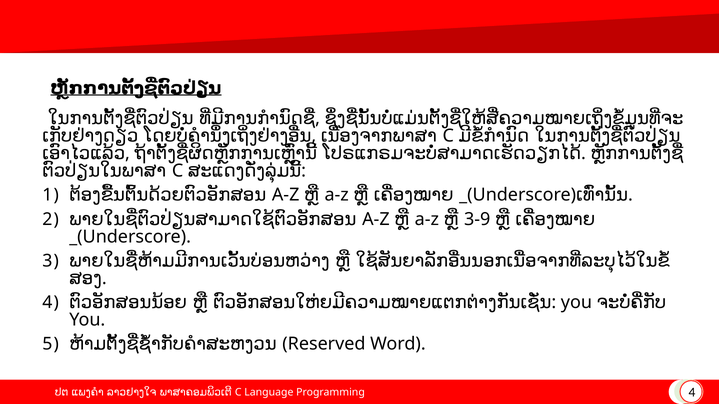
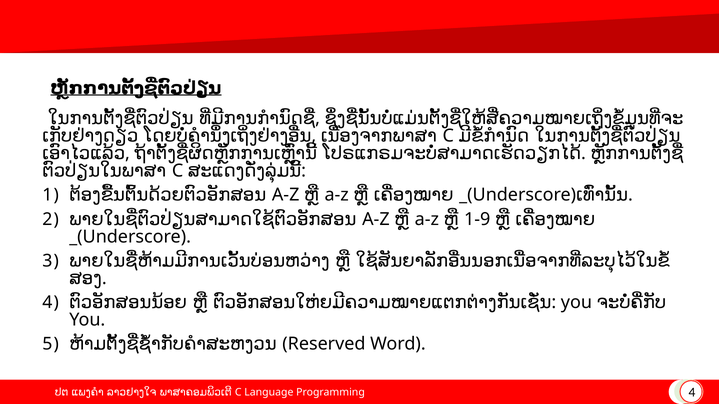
3-9: 3-9 -> 1-9
